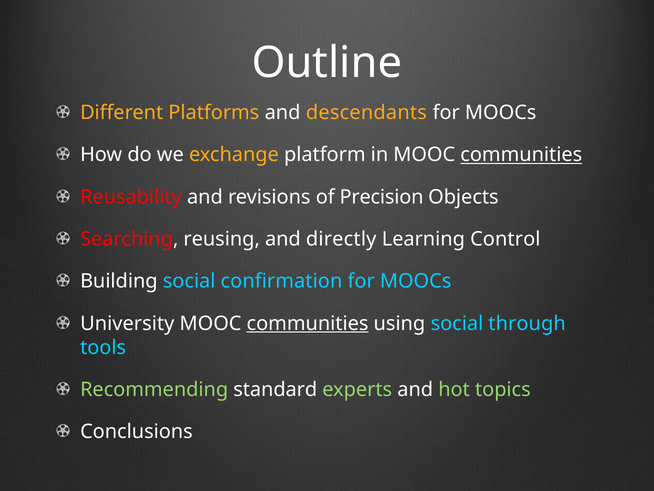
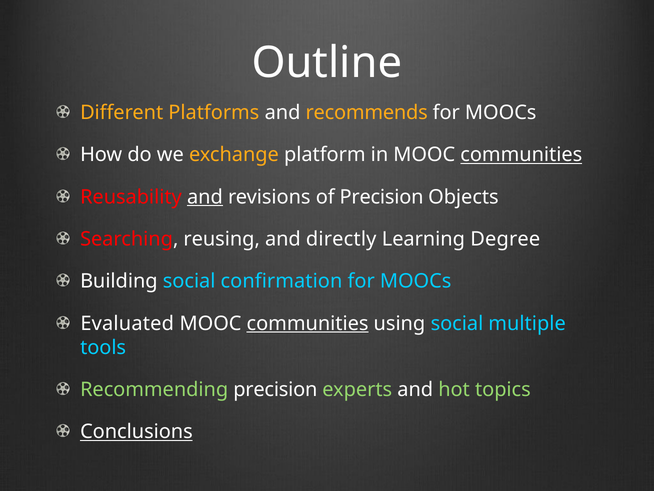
descendants: descendants -> recommends
and at (205, 197) underline: none -> present
Control: Control -> Degree
University: University -> Evaluated
through: through -> multiple
Recommending standard: standard -> precision
Conclusions underline: none -> present
